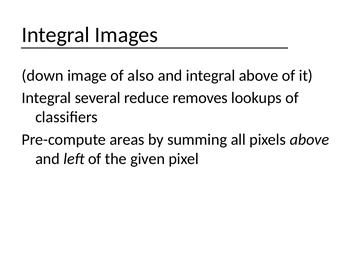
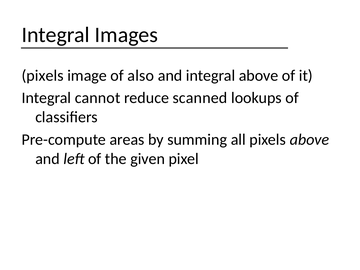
down at (43, 76): down -> pixels
several: several -> cannot
removes: removes -> scanned
